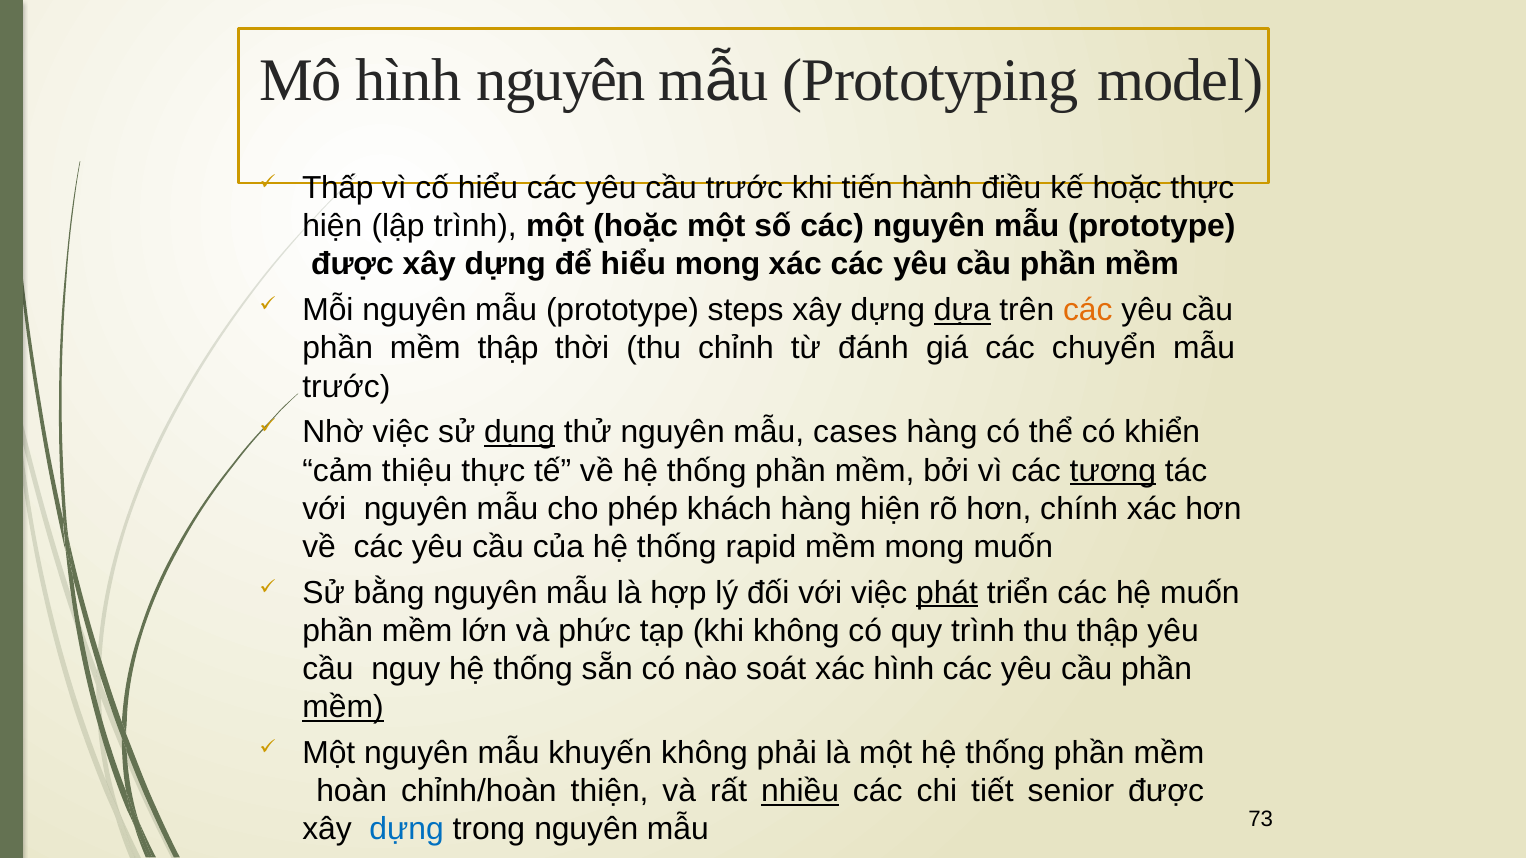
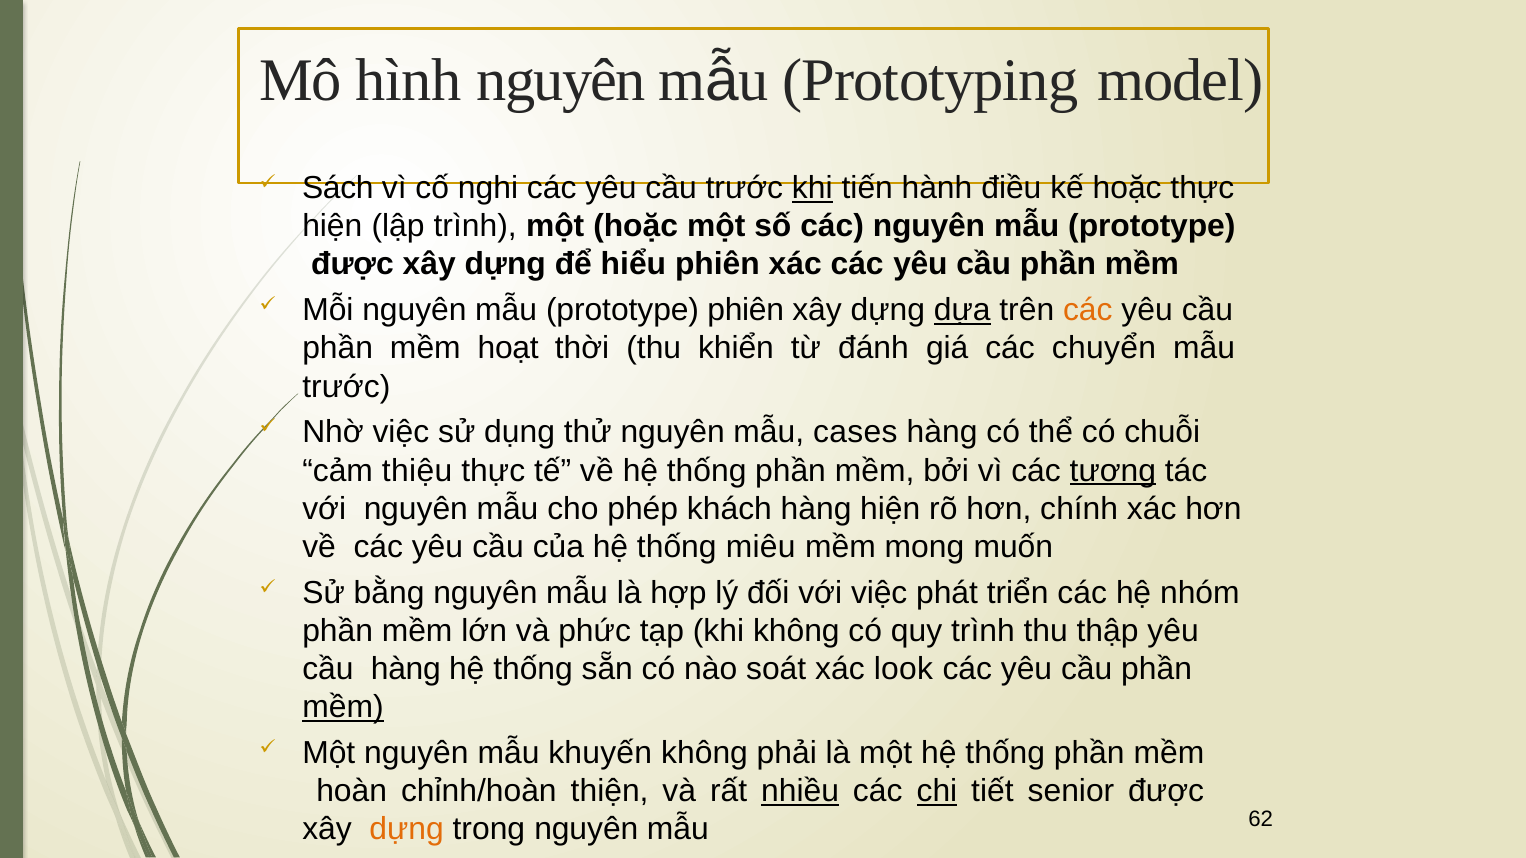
Thấp: Thấp -> Sách
cố hiểu: hiểu -> nghi
khi at (812, 188) underline: none -> present
hiểu mong: mong -> phiên
prototype steps: steps -> phiên
mềm thập: thập -> hoạt
chỉnh: chỉnh -> khiển
dụng underline: present -> none
khiển: khiển -> chuỗi
rapid: rapid -> miêu
phát underline: present -> none
hệ muốn: muốn -> nhóm
cầu nguy: nguy -> hàng
xác hình: hình -> look
chi underline: none -> present
dựng at (407, 830) colour: blue -> orange
73: 73 -> 62
